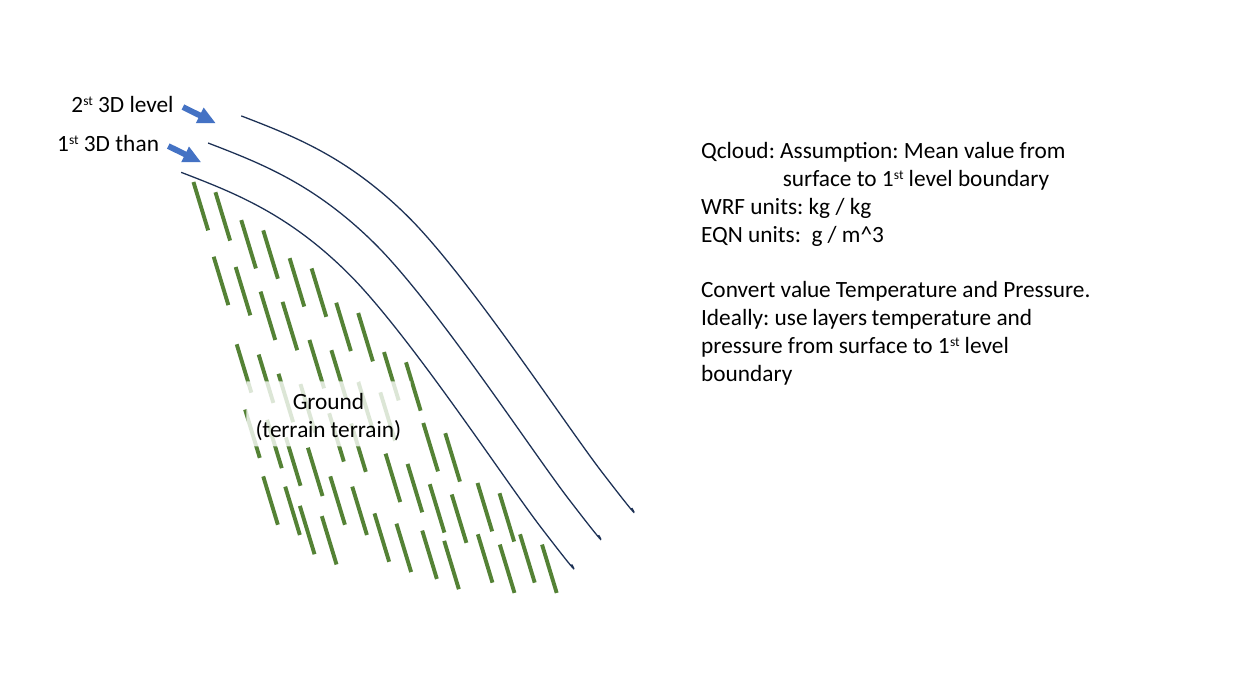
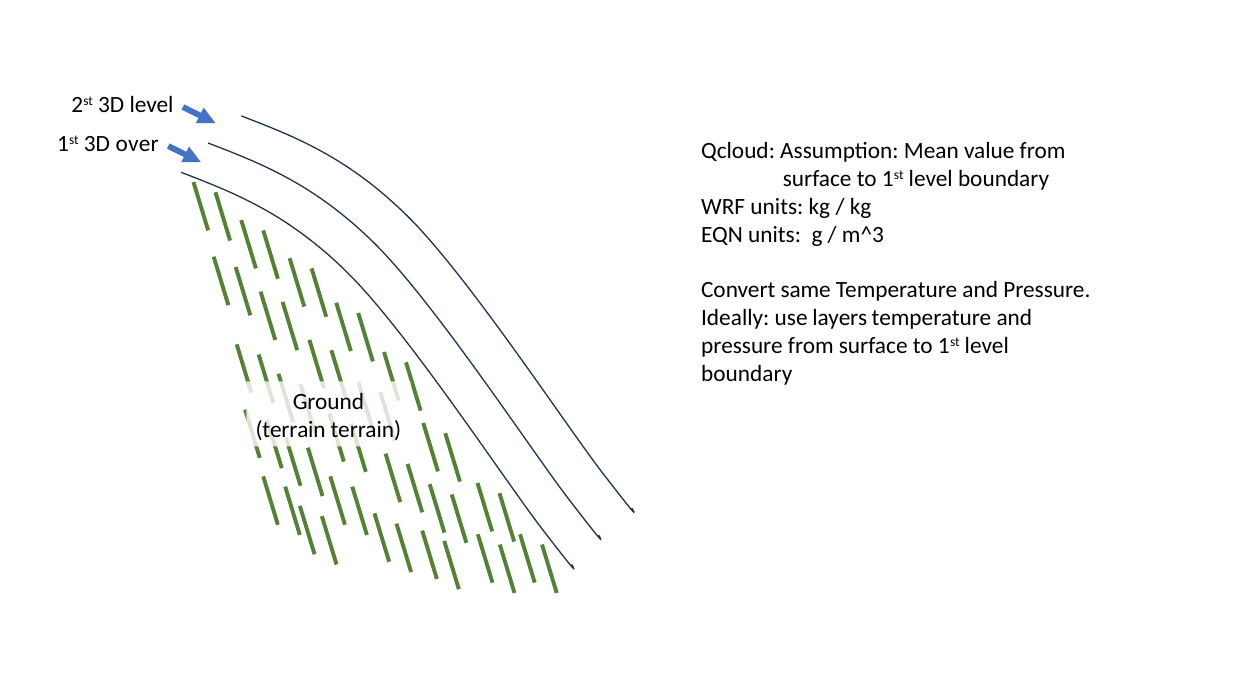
than: than -> over
Convert value: value -> same
